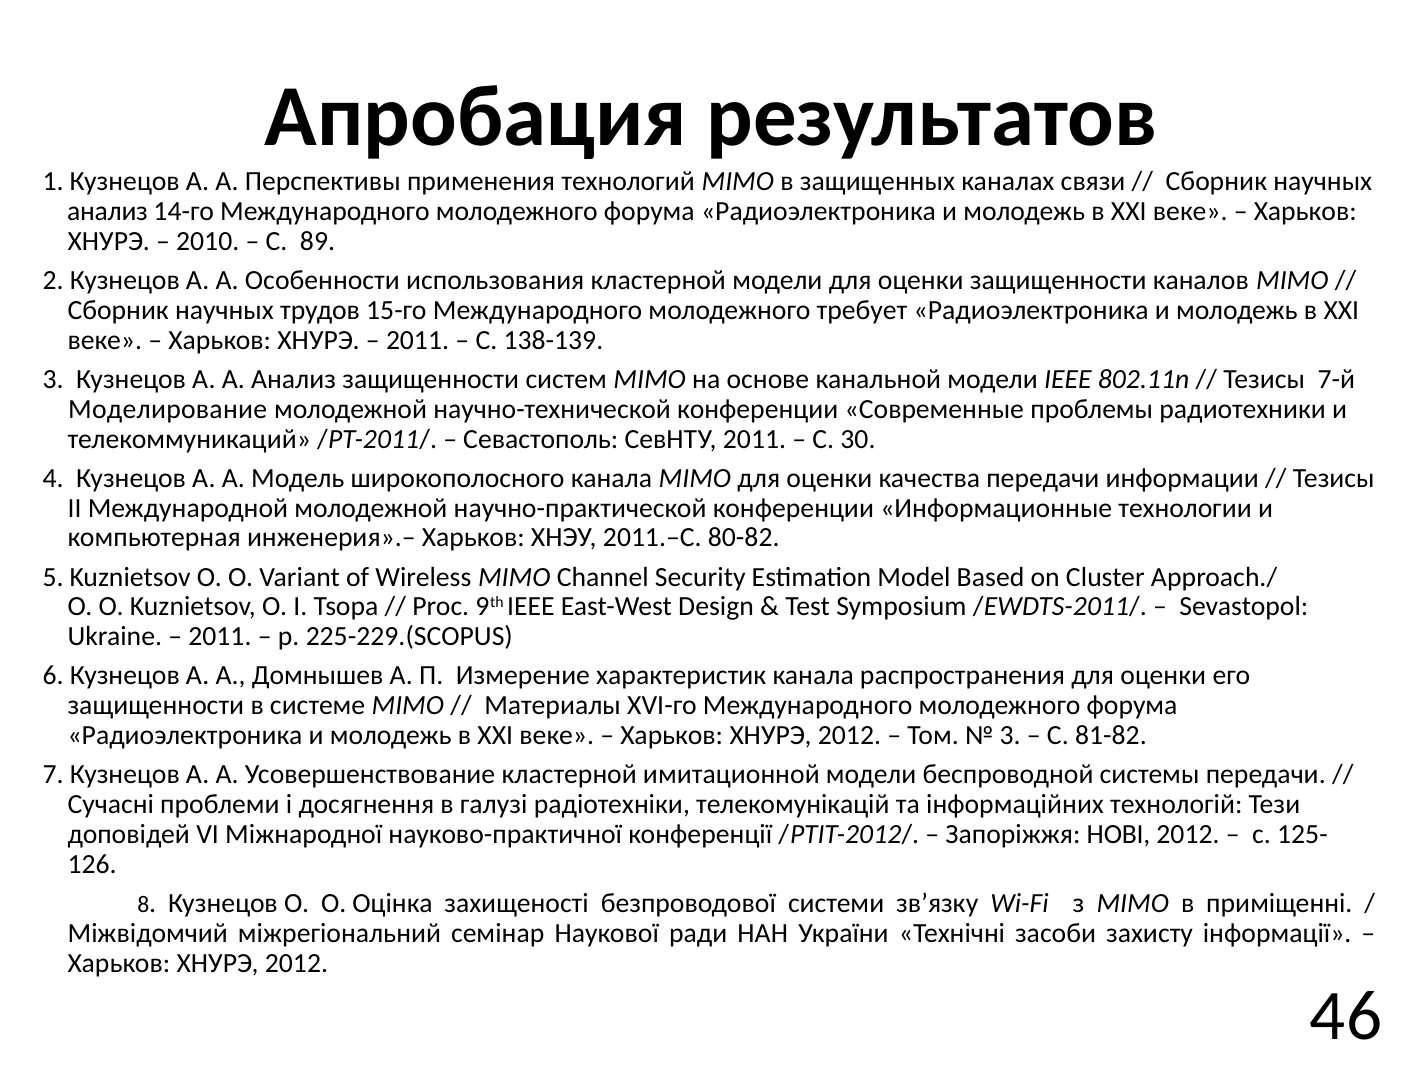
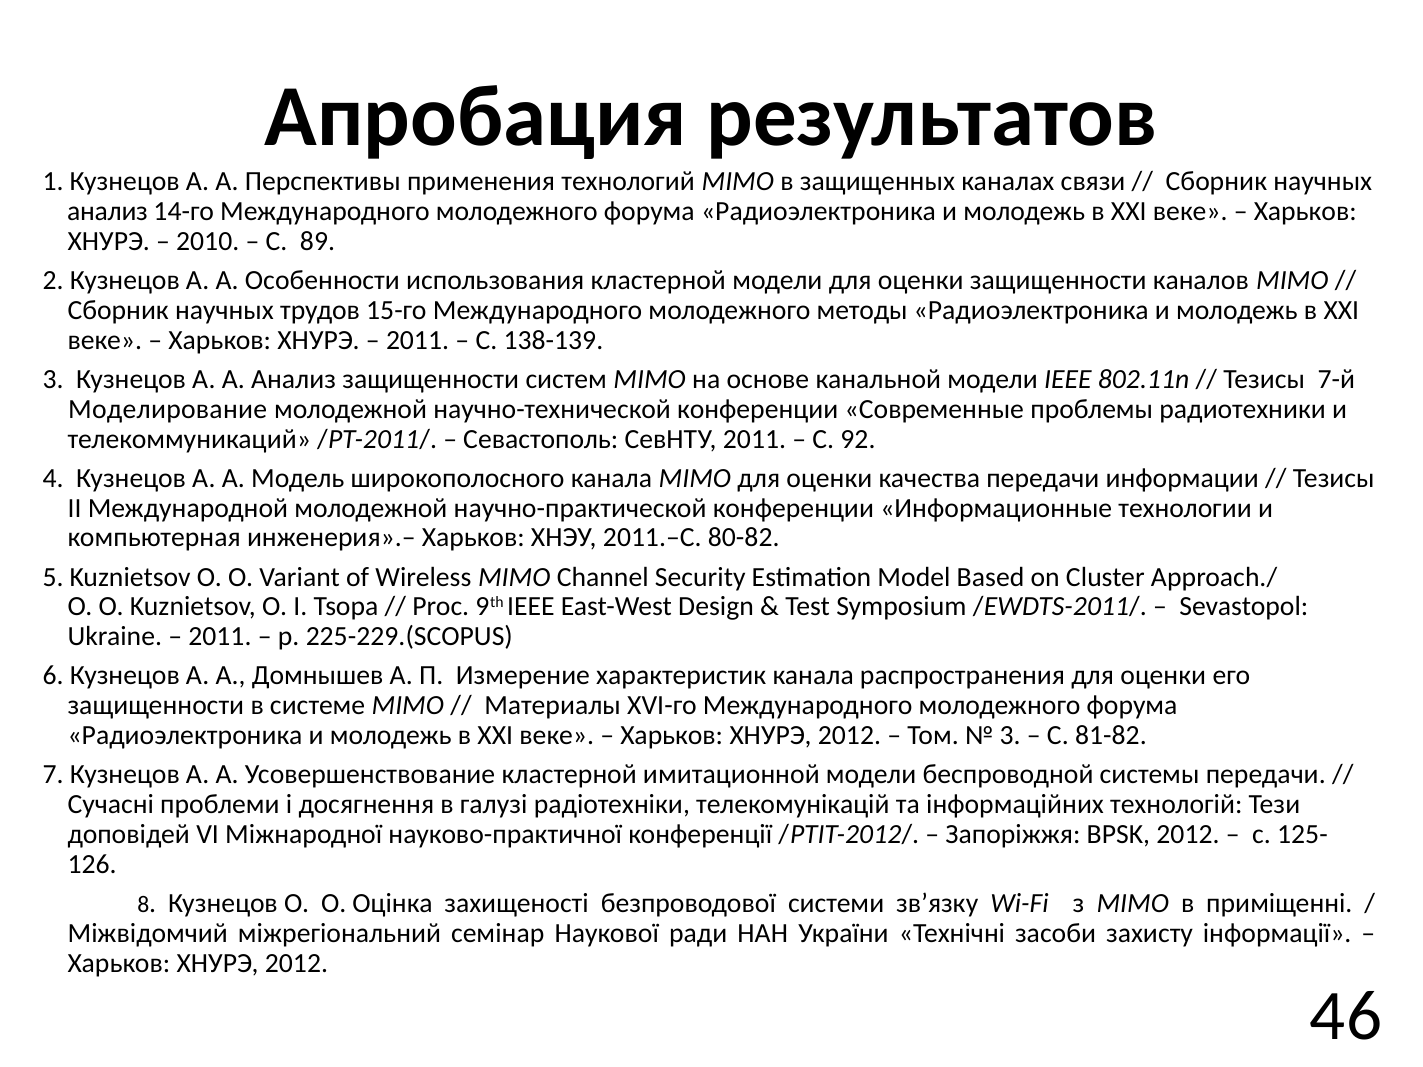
требует: требует -> методы
30: 30 -> 92
НОВІ: НОВІ -> BPSK
